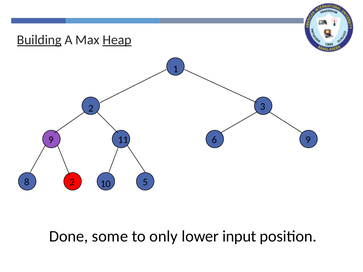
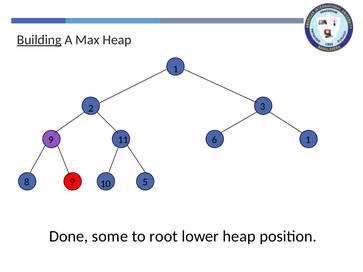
Heap at (117, 40) underline: present -> none
6 9: 9 -> 1
2 at (72, 182): 2 -> 9
only: only -> root
lower input: input -> heap
